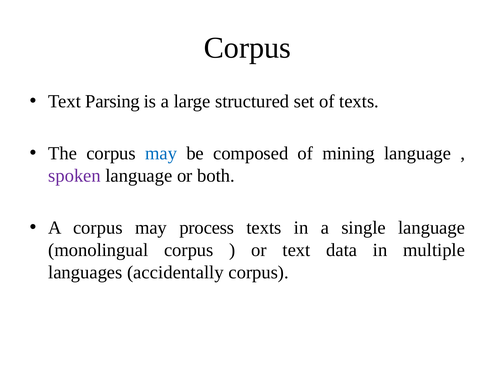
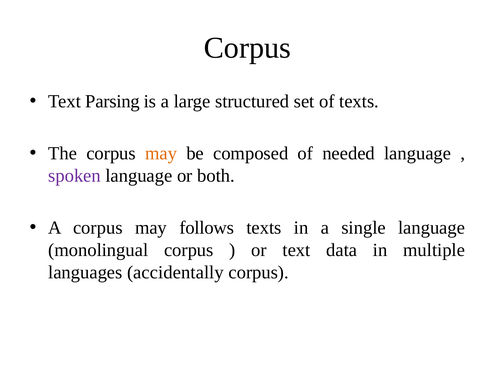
may at (161, 154) colour: blue -> orange
mining: mining -> needed
process: process -> follows
